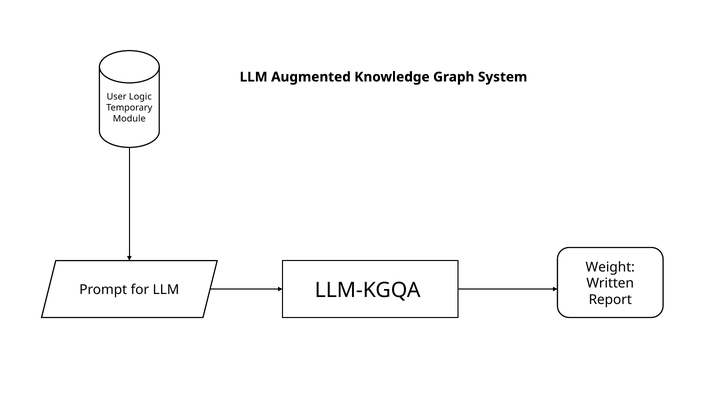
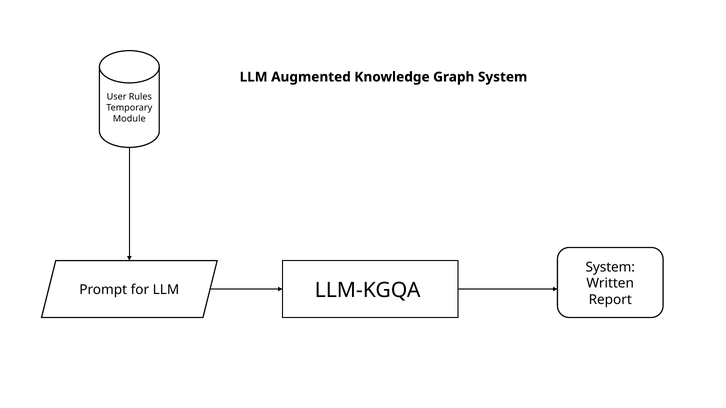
Logic: Logic -> Rules
Weight at (610, 267): Weight -> System
